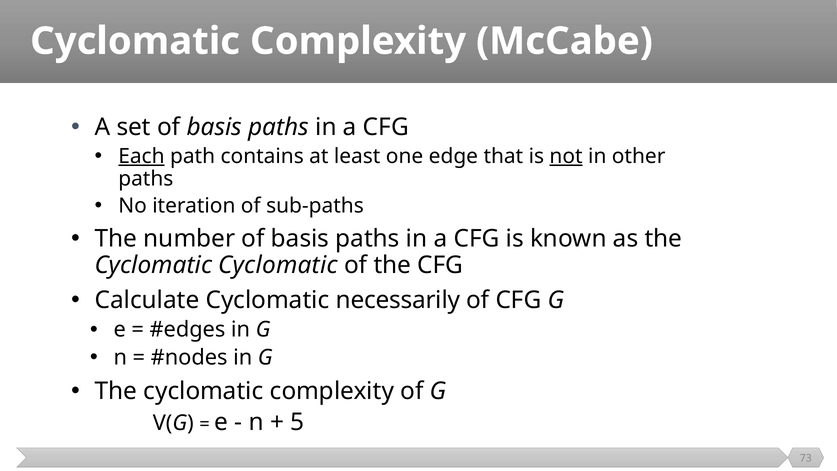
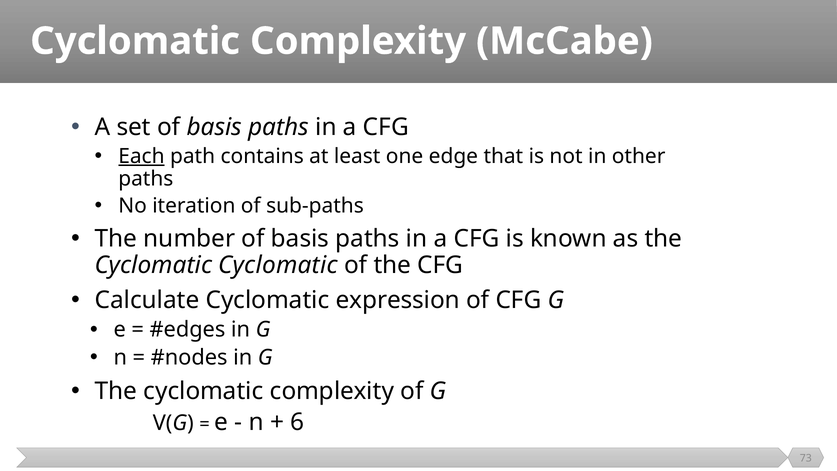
not underline: present -> none
necessarily: necessarily -> expression
5: 5 -> 6
